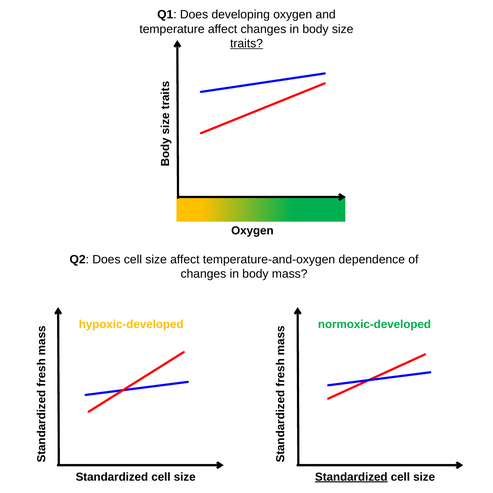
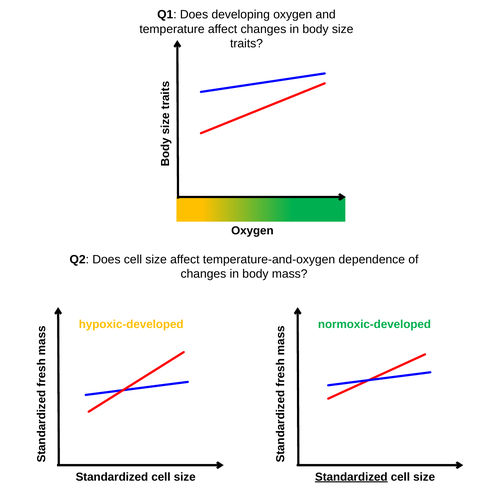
traits underline: present -> none
